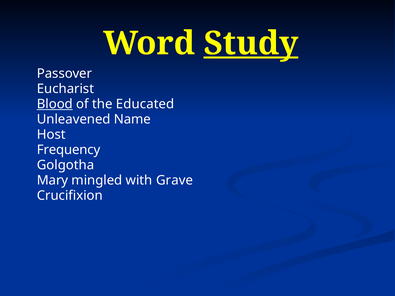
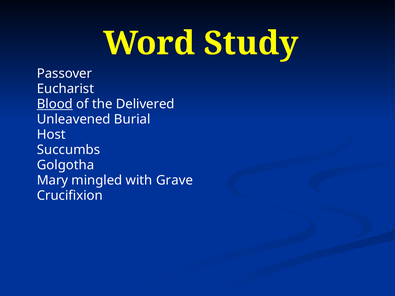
Study underline: present -> none
Educated: Educated -> Delivered
Name: Name -> Burial
Frequency: Frequency -> Succumbs
